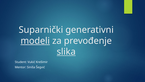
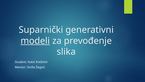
slika underline: present -> none
